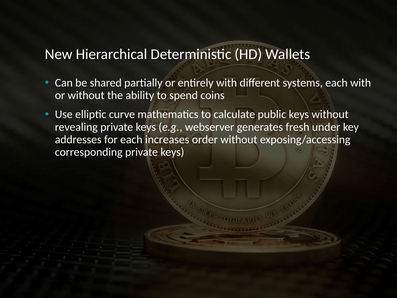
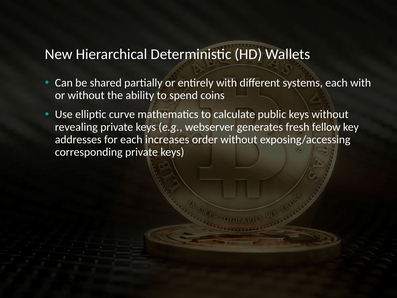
under: under -> fellow
